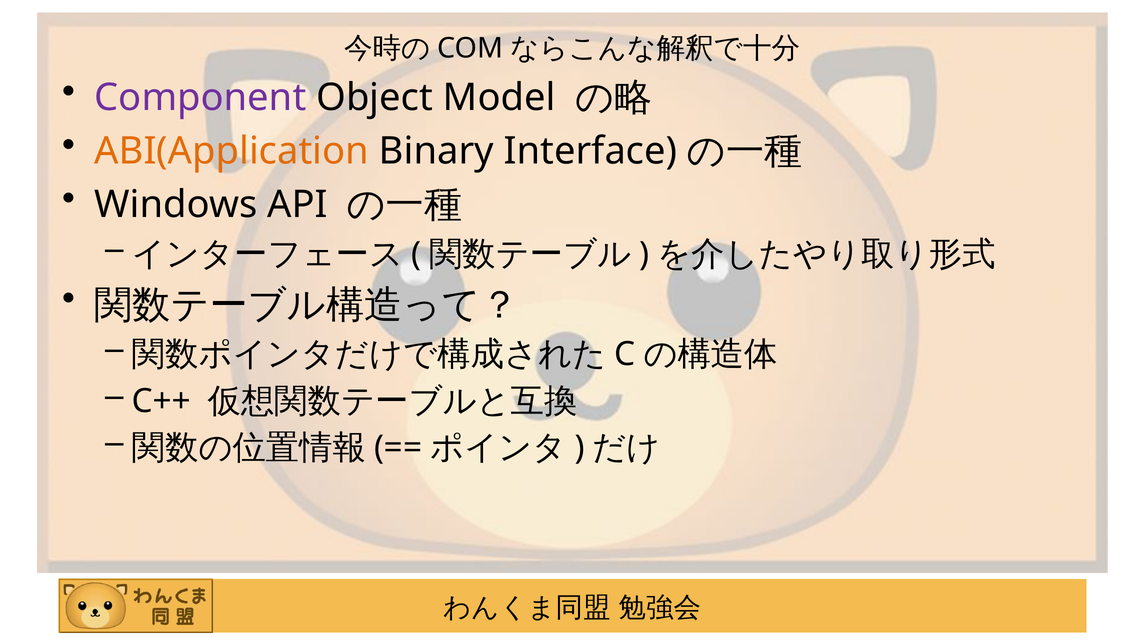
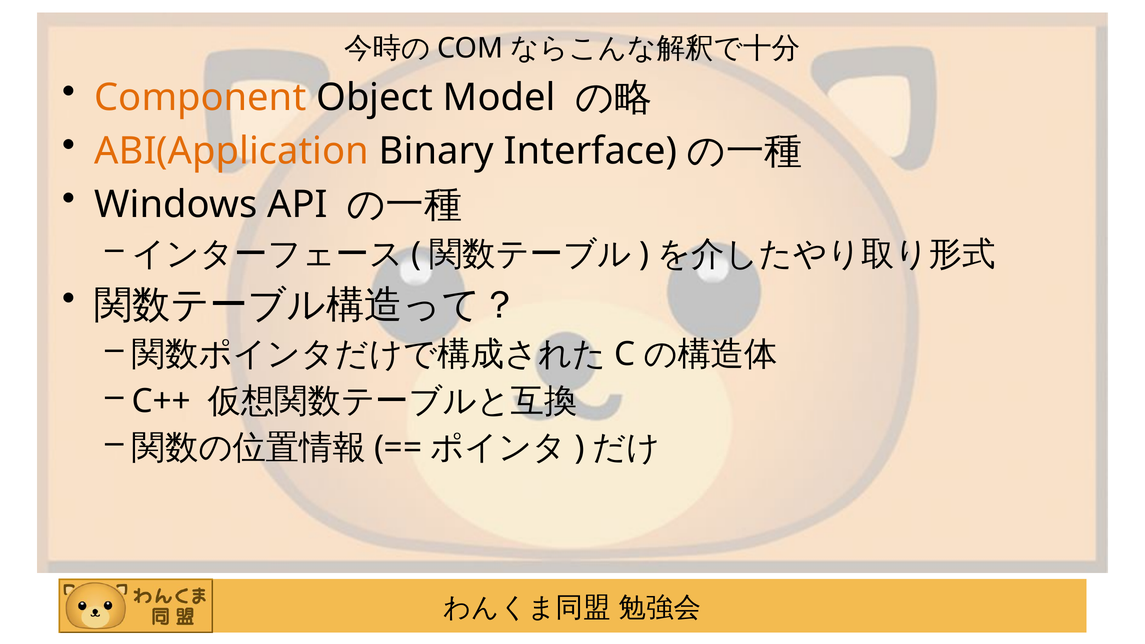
Component colour: purple -> orange
